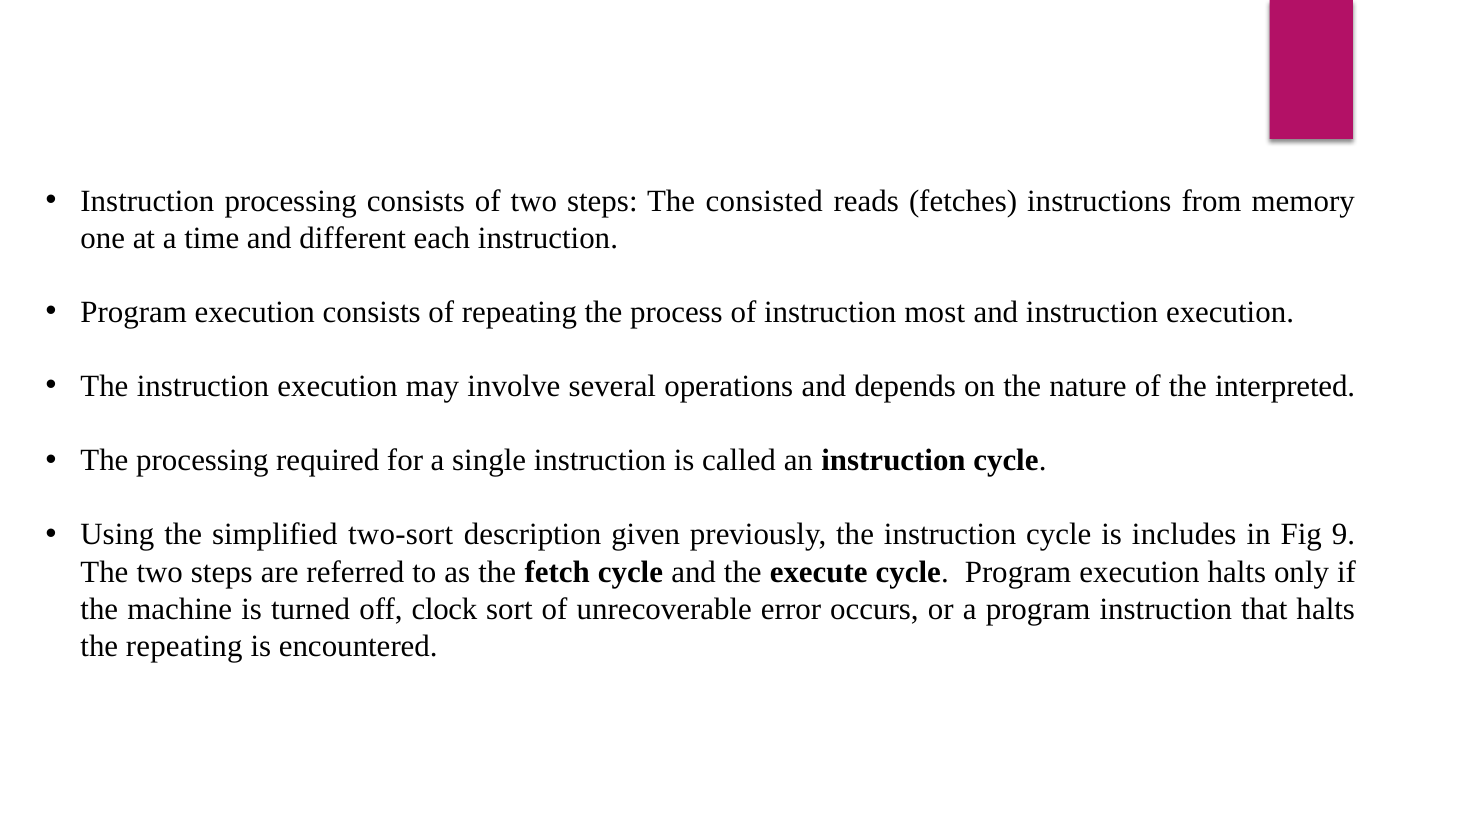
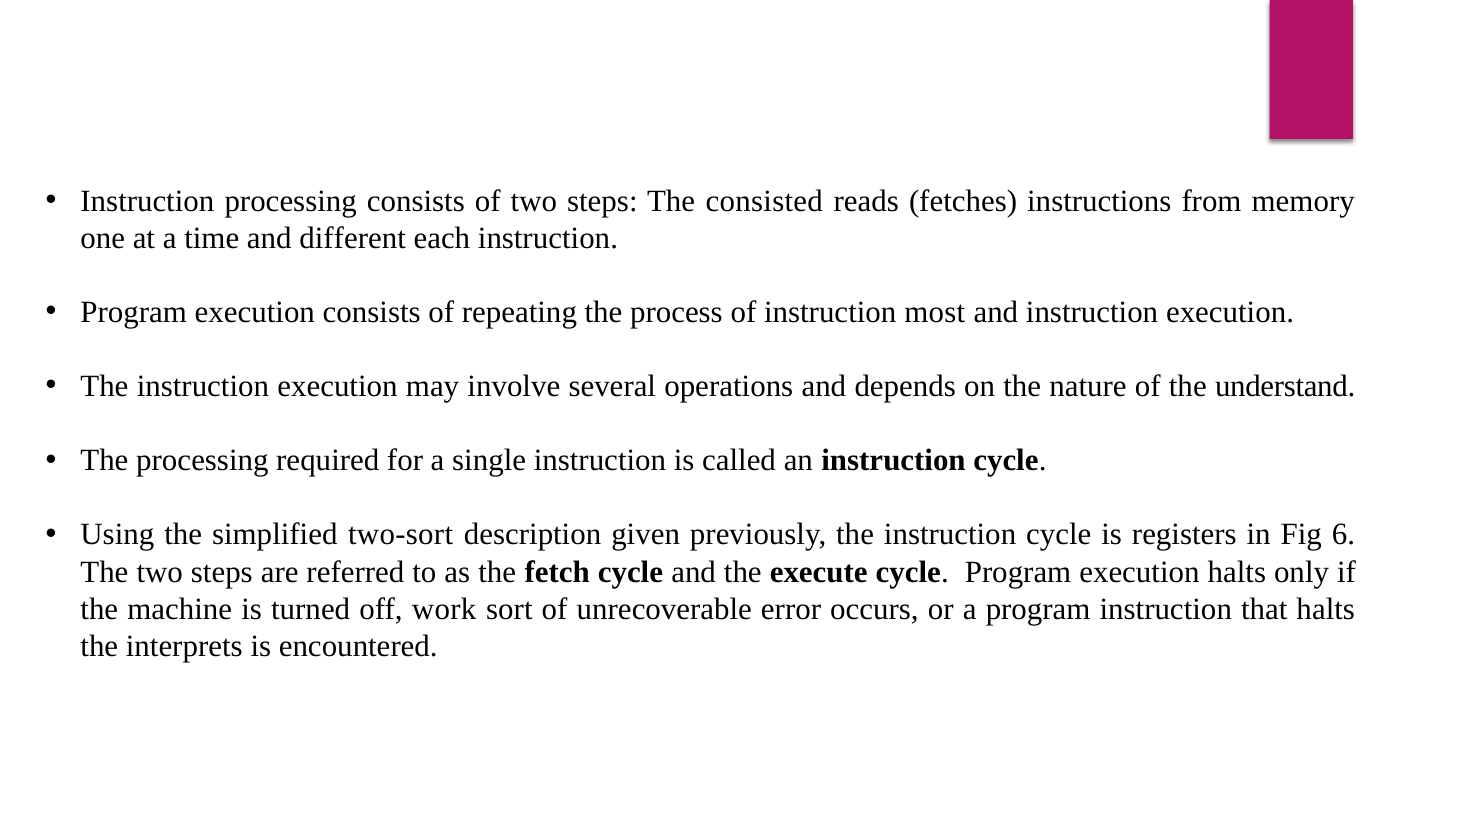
interpreted: interpreted -> understand
includes: includes -> registers
9: 9 -> 6
clock: clock -> work
the repeating: repeating -> interprets
